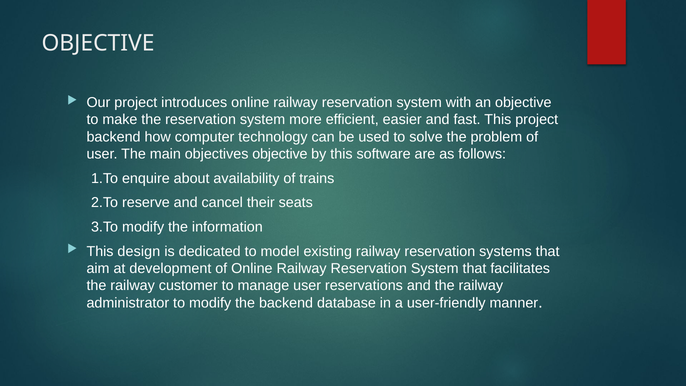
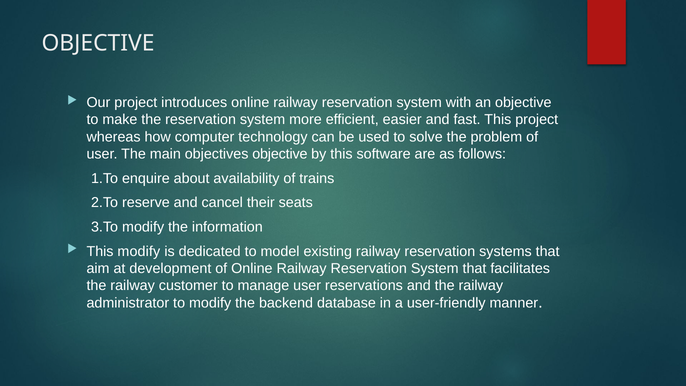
backend at (114, 137): backend -> whereas
This design: design -> modify
